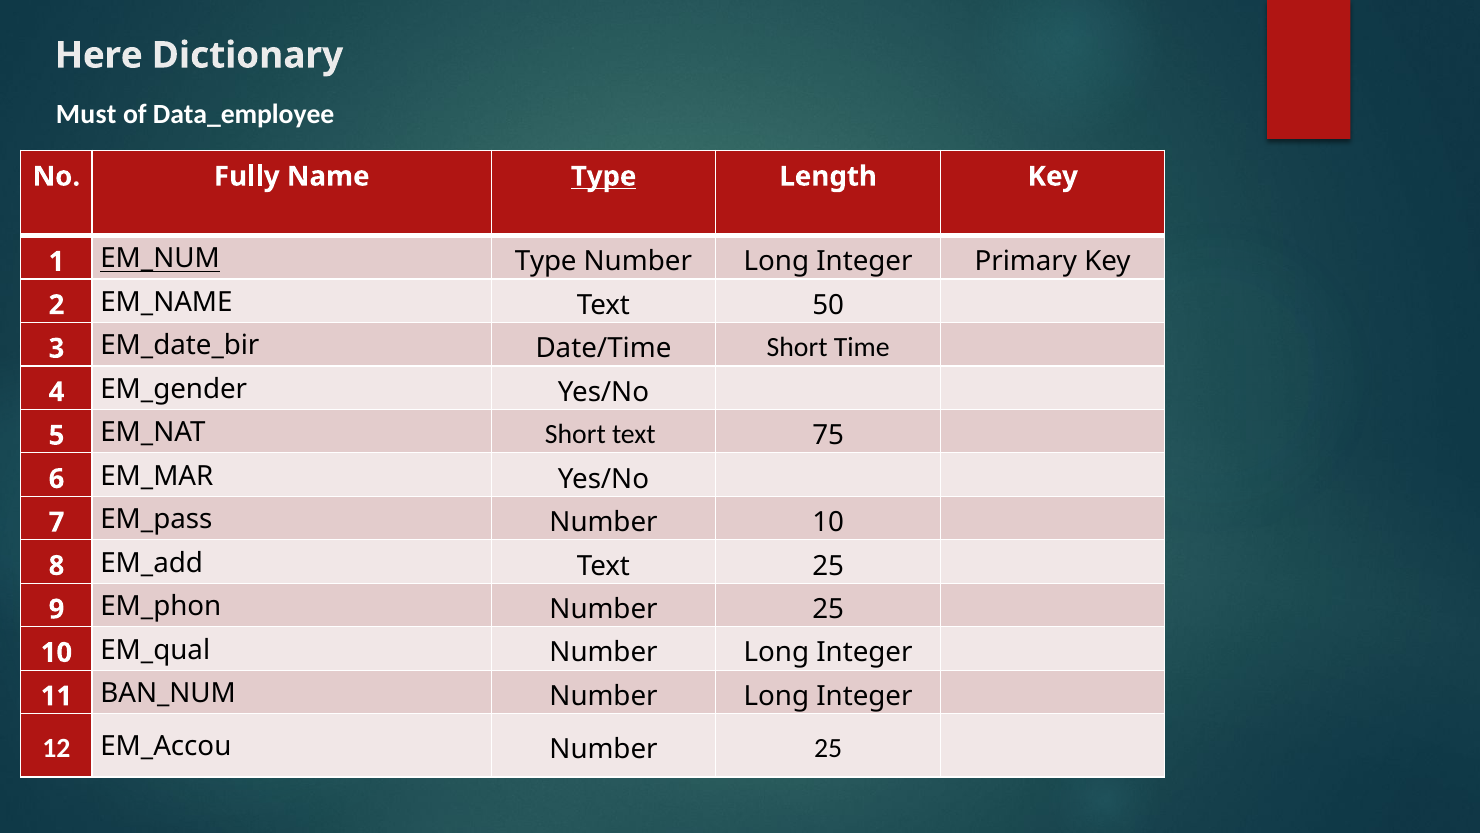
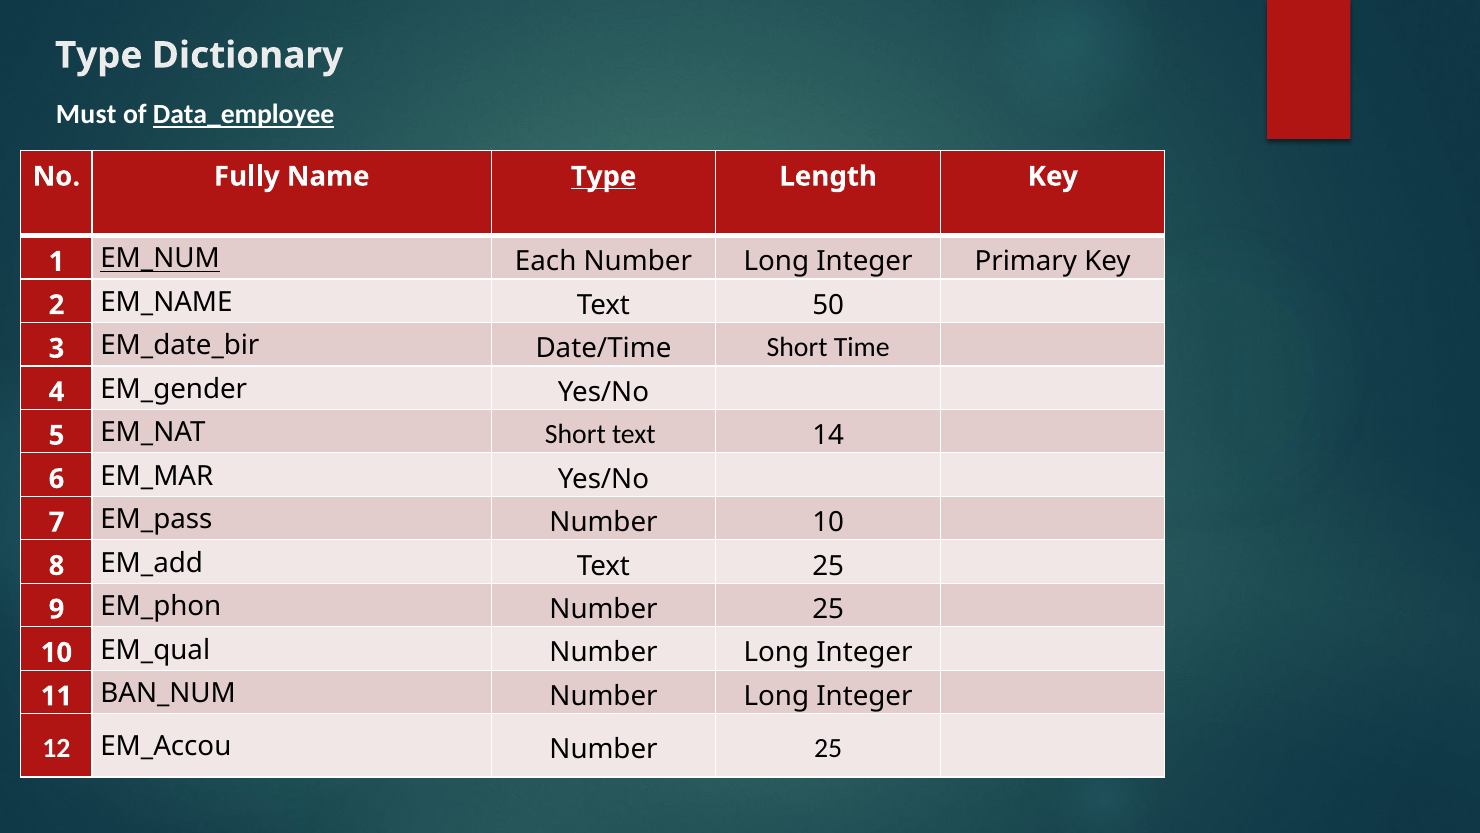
Here at (99, 55): Here -> Type
Data_employee underline: none -> present
Type at (546, 261): Type -> Each
75: 75 -> 14
